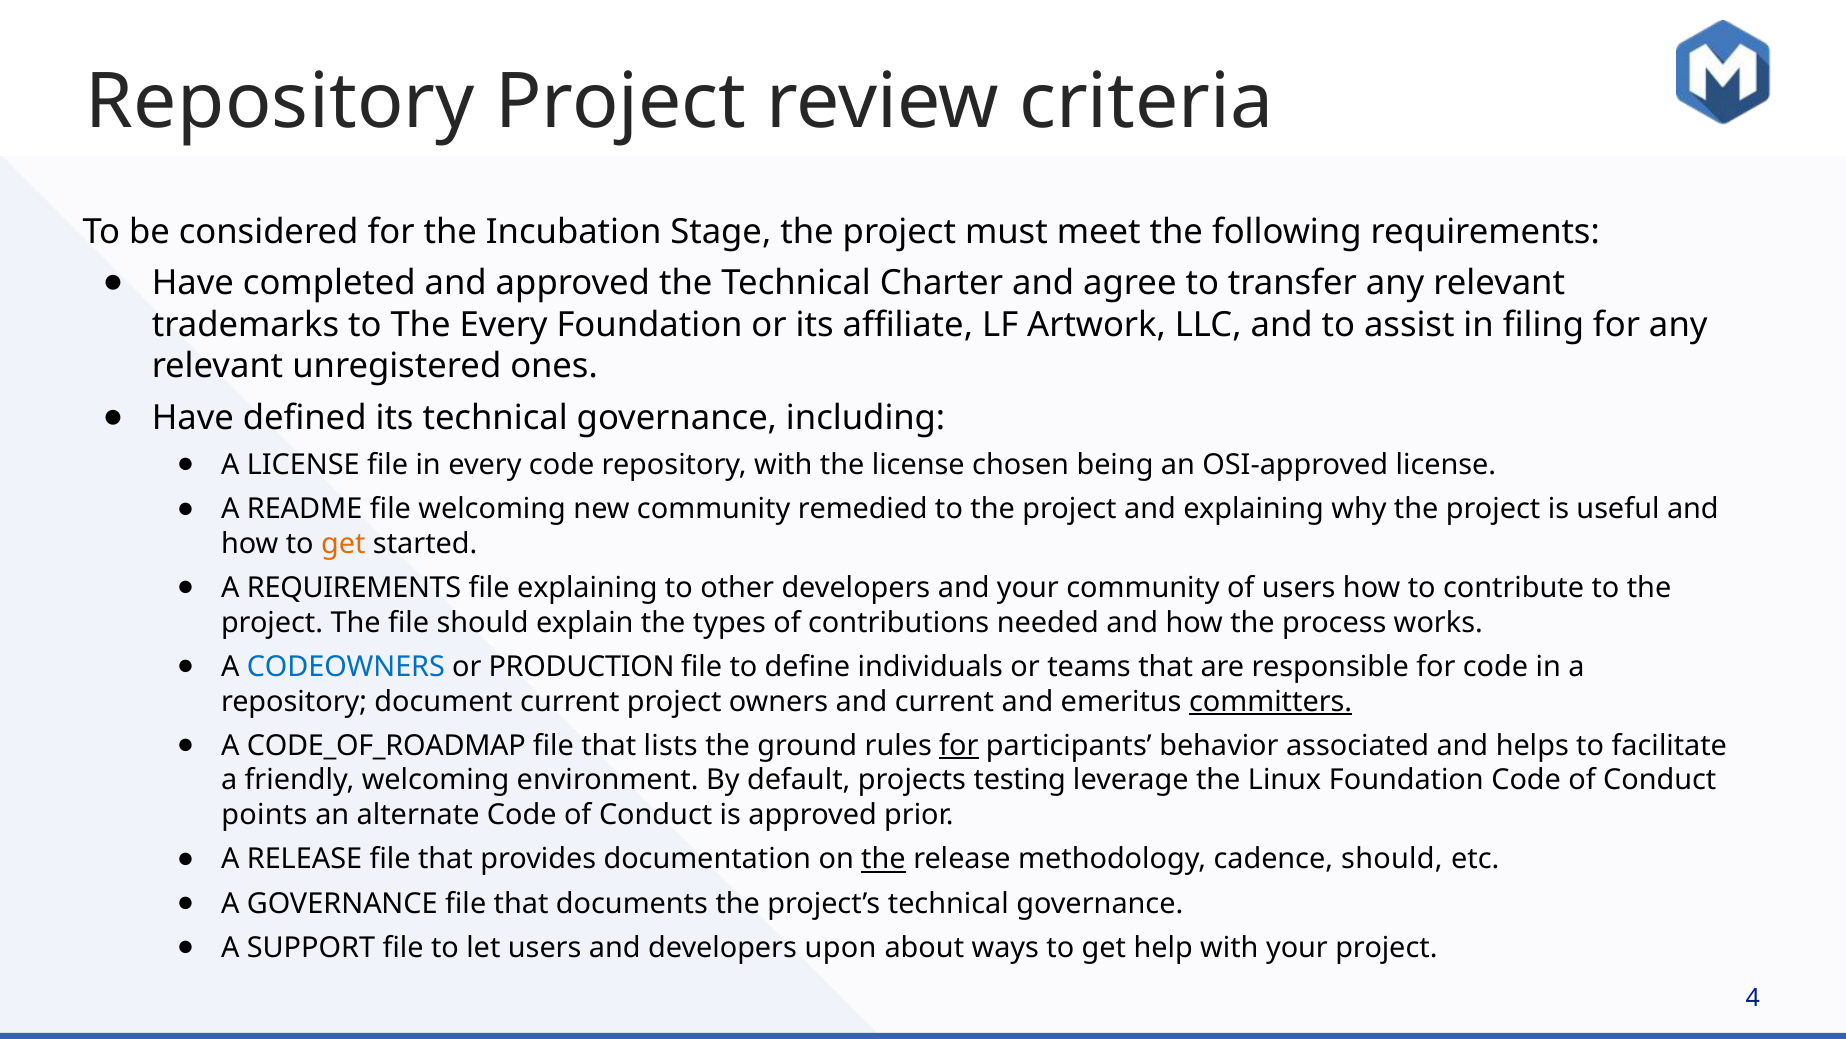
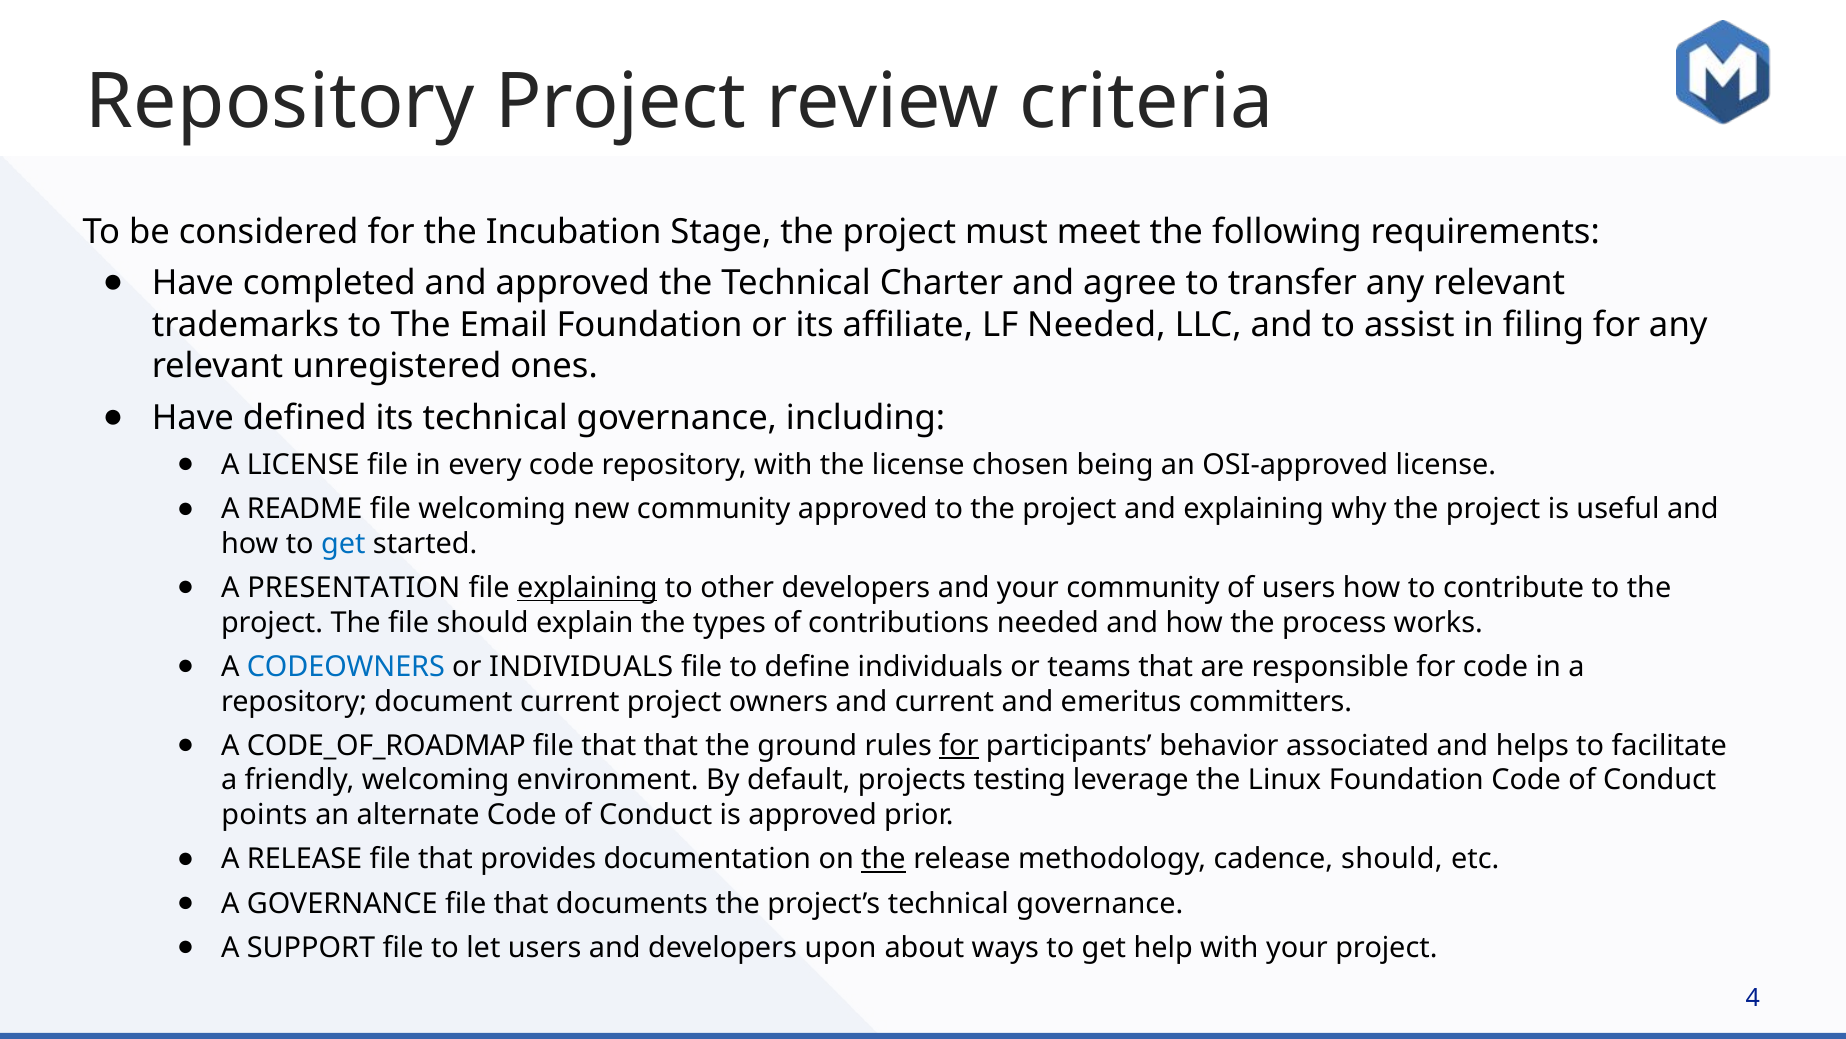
The Every: Every -> Email
LF Artwork: Artwork -> Needed
community remedied: remedied -> approved
get at (343, 544) colour: orange -> blue
A REQUIREMENTS: REQUIREMENTS -> PRESENTATION
explaining at (587, 588) underline: none -> present
or PRODUCTION: PRODUCTION -> INDIVIDUALS
committers underline: present -> none
that lists: lists -> that
